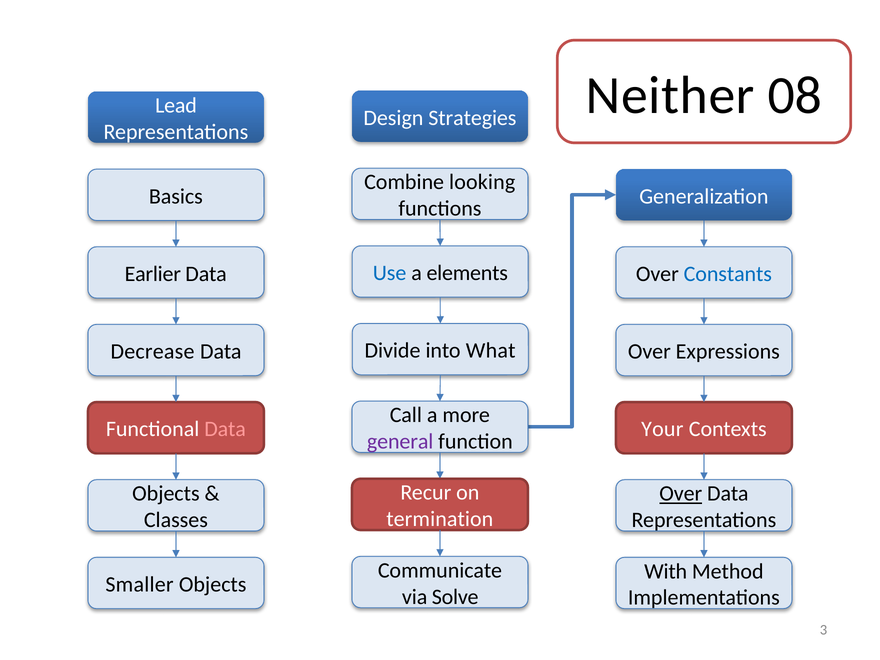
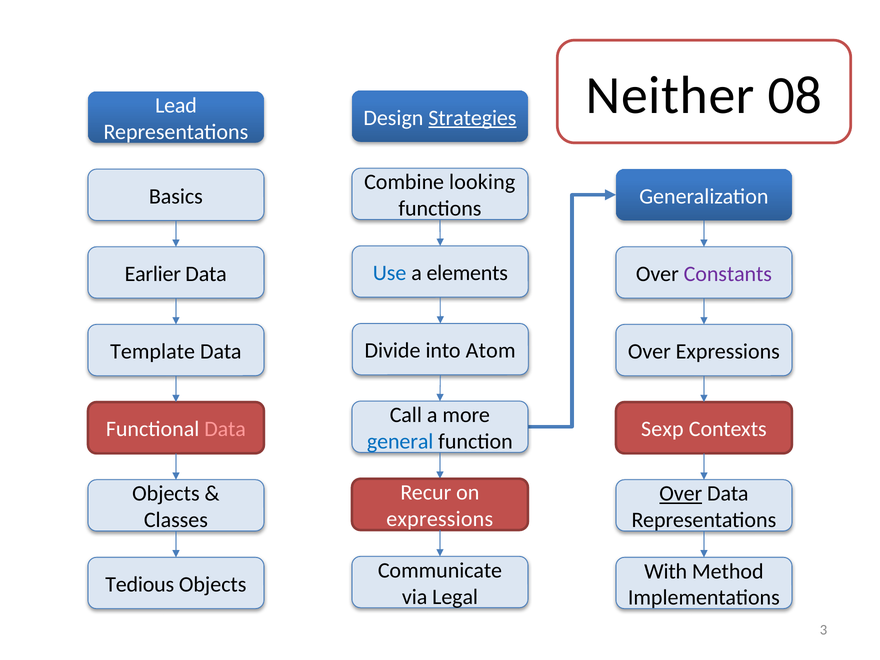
Strategies underline: none -> present
Constants colour: blue -> purple
What: What -> Atom
Decrease: Decrease -> Template
Your: Your -> Sexp
general colour: purple -> blue
termination at (440, 519): termination -> expressions
Smaller: Smaller -> Tedious
Solve: Solve -> Legal
